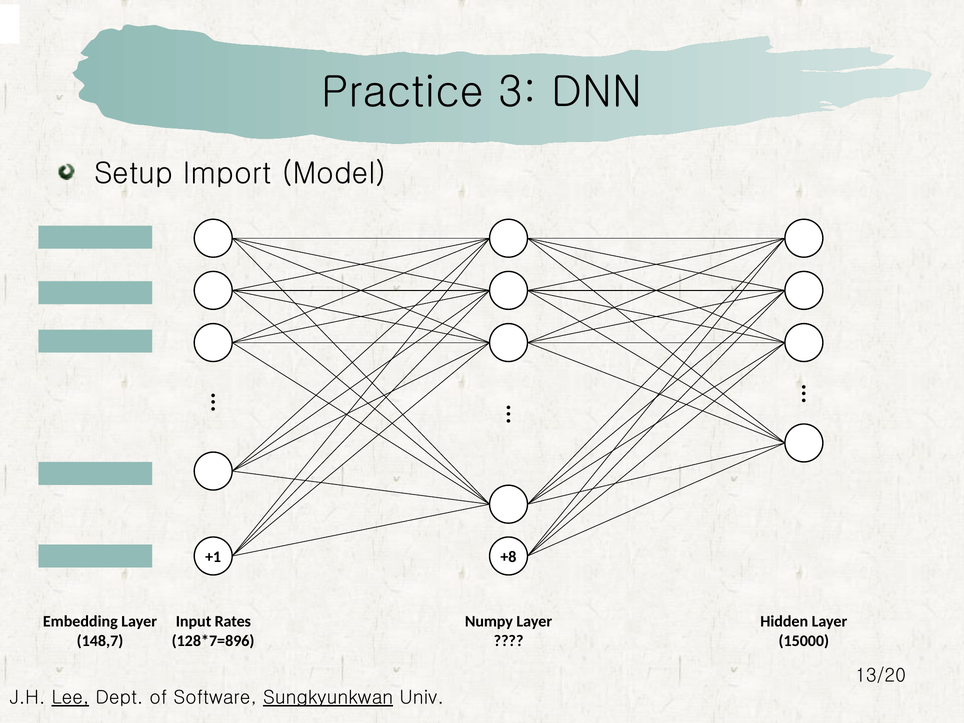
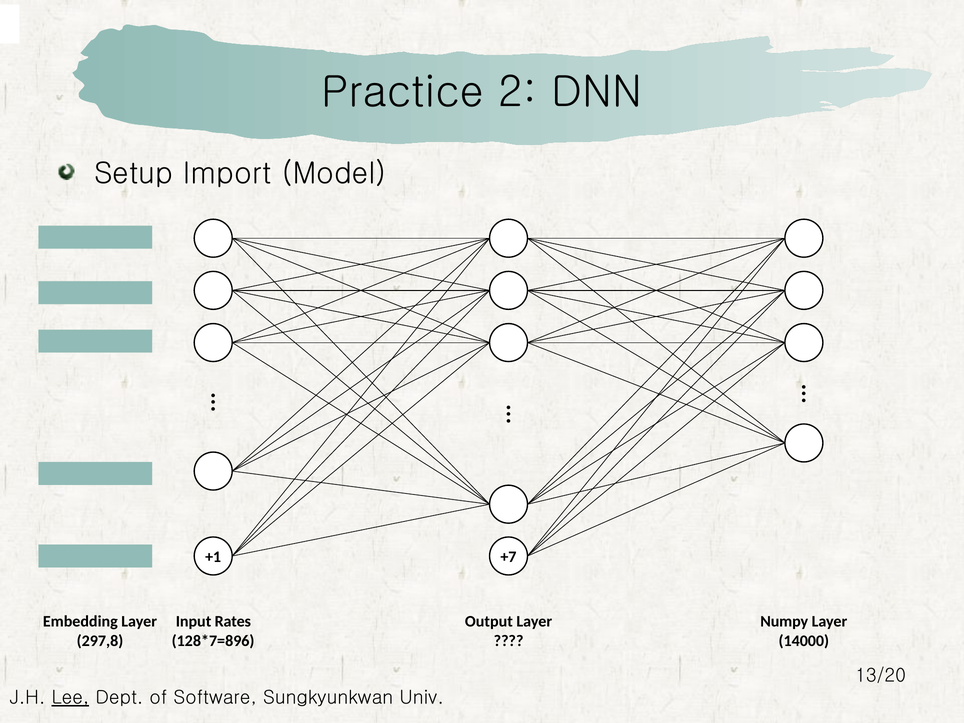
3: 3 -> 2
+8: +8 -> +7
Numpy: Numpy -> Output
Hidden: Hidden -> Numpy
148,7: 148,7 -> 297,8
15000: 15000 -> 14000
Sungkyunkwan underline: present -> none
